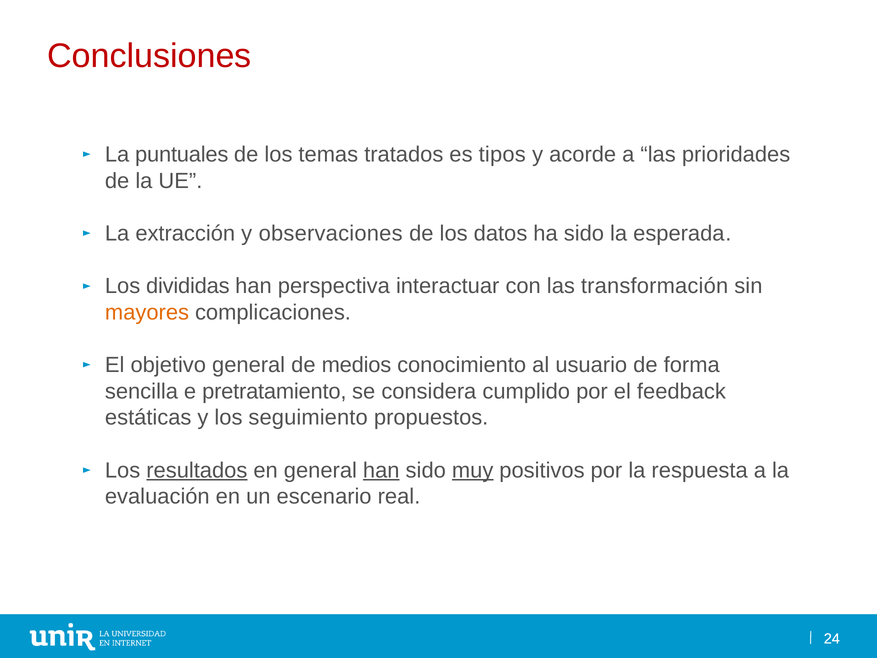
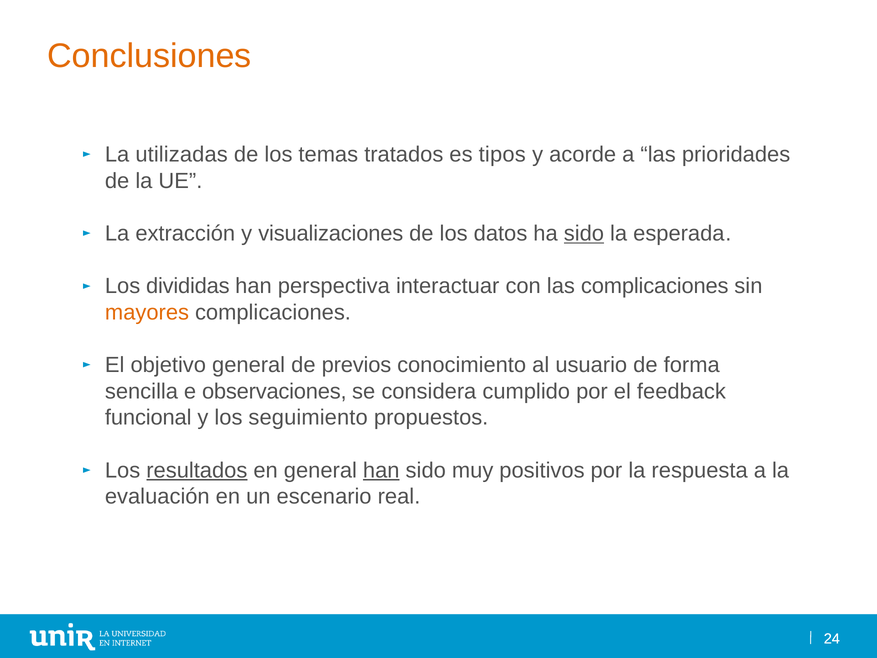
Conclusiones colour: red -> orange
puntuales: puntuales -> utilizadas
observaciones: observaciones -> visualizaciones
sido at (584, 233) underline: none -> present
las transformación: transformación -> complicaciones
medios: medios -> previos
pretratamiento: pretratamiento -> observaciones
estáticas: estáticas -> funcional
muy underline: present -> none
